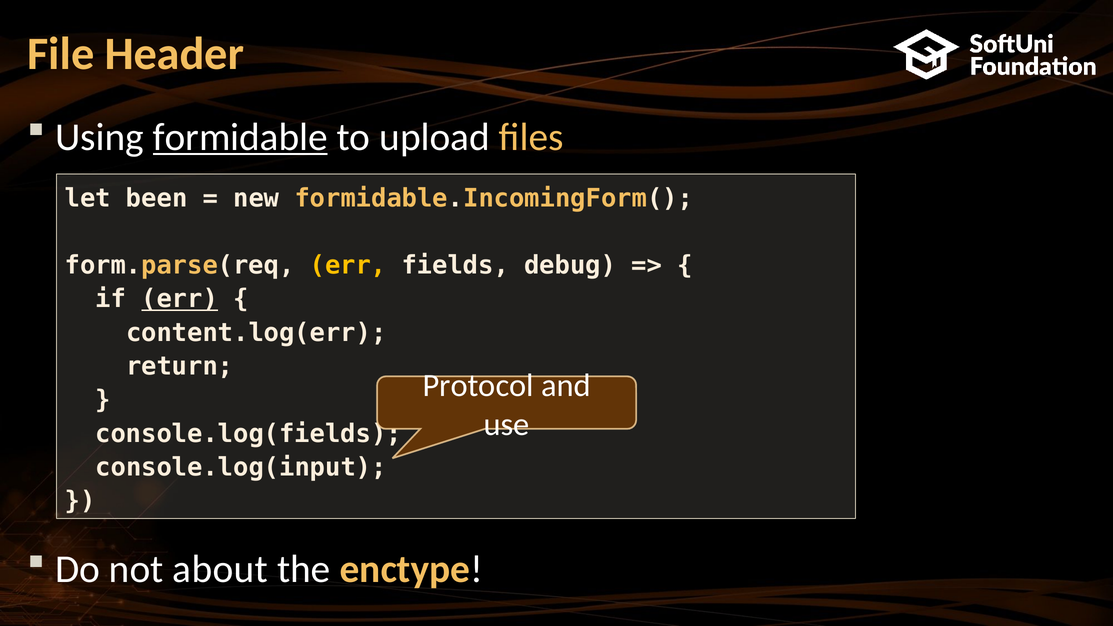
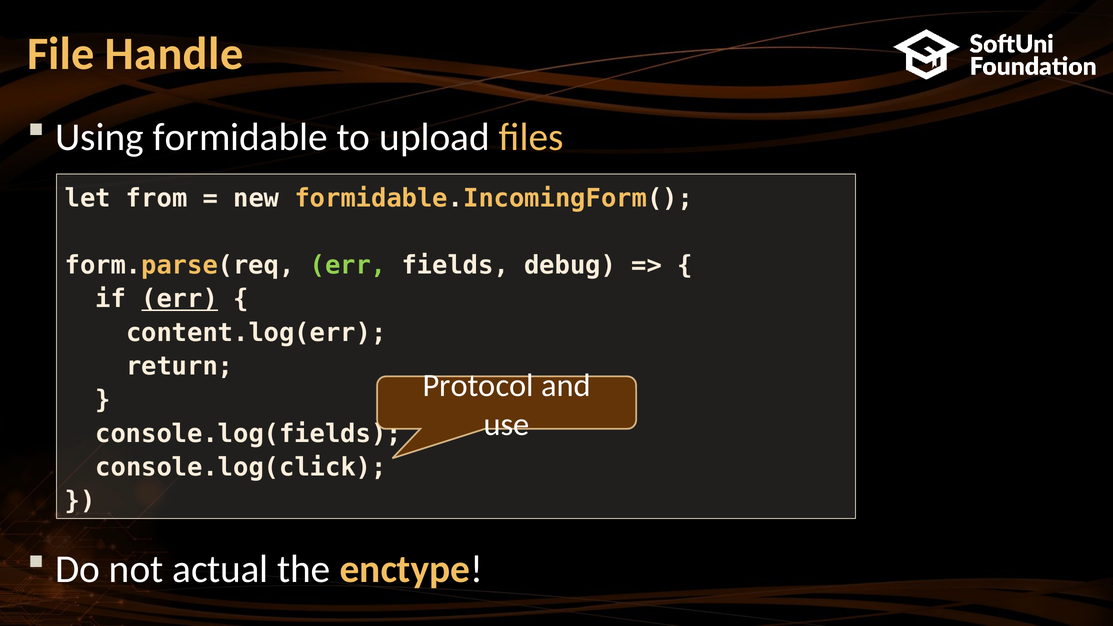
Header: Header -> Handle
formidable underline: present -> none
been: been -> from
err at (348, 266) colour: yellow -> light green
console.log(input: console.log(input -> console.log(click
about: about -> actual
